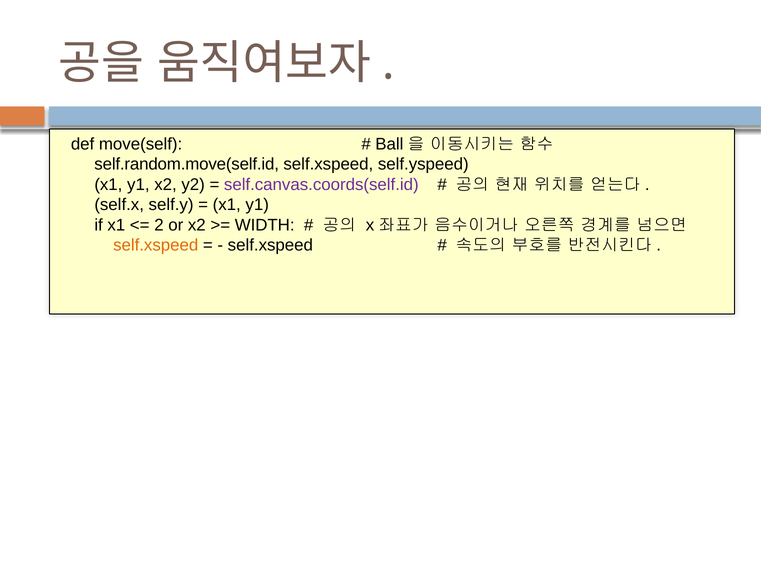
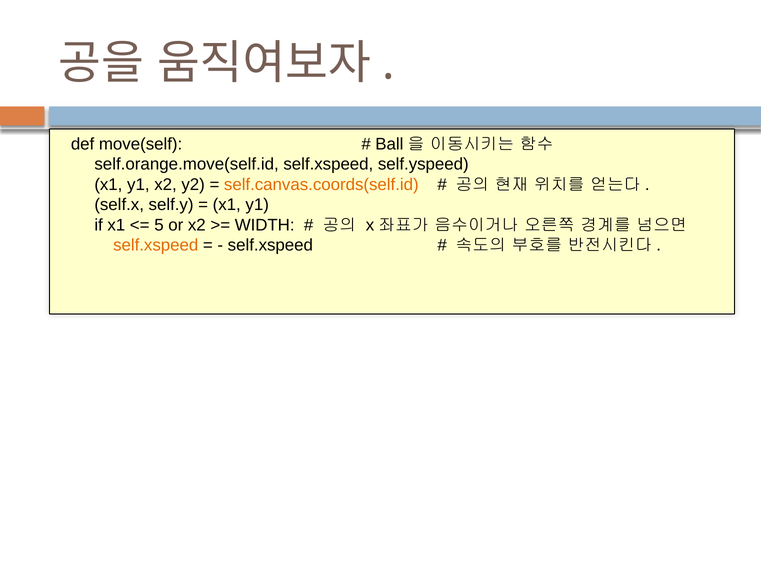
self.random.move(self.id: self.random.move(self.id -> self.orange.move(self.id
self.canvas.coords(self.id colour: purple -> orange
2: 2 -> 5
